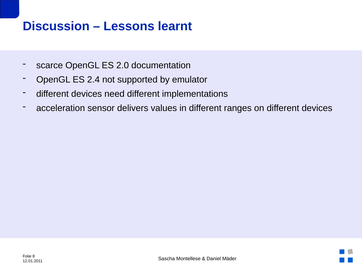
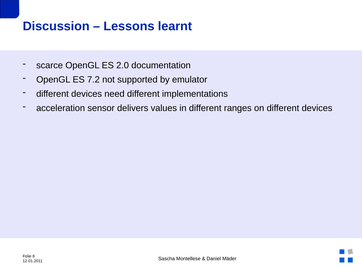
2.4: 2.4 -> 7.2
